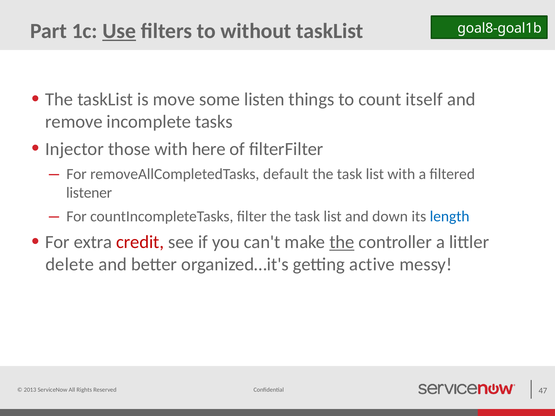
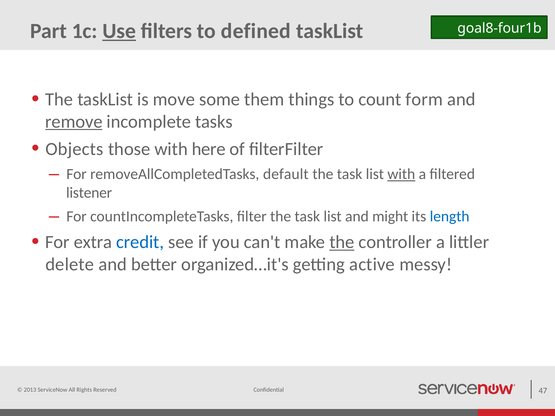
without: without -> defined
goal8-goal1b: goal8-goal1b -> goal8-four1b
listen: listen -> them
itself: itself -> form
remove underline: none -> present
Injector: Injector -> Objects
with at (401, 174) underline: none -> present
down: down -> might
credit colour: red -> blue
